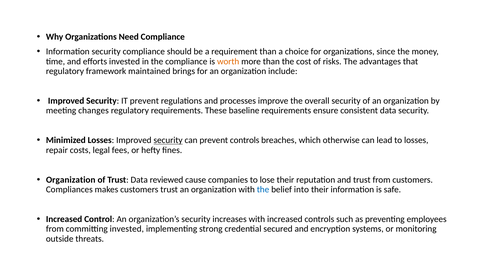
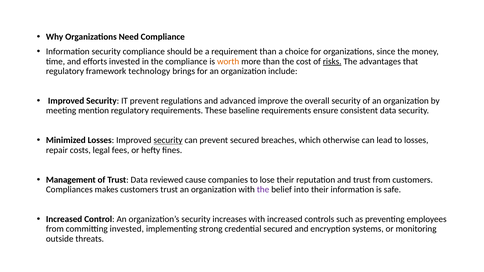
risks underline: none -> present
maintained: maintained -> technology
processes: processes -> advanced
changes: changes -> mention
prevent controls: controls -> secured
Organization at (71, 180): Organization -> Management
the at (263, 190) colour: blue -> purple
